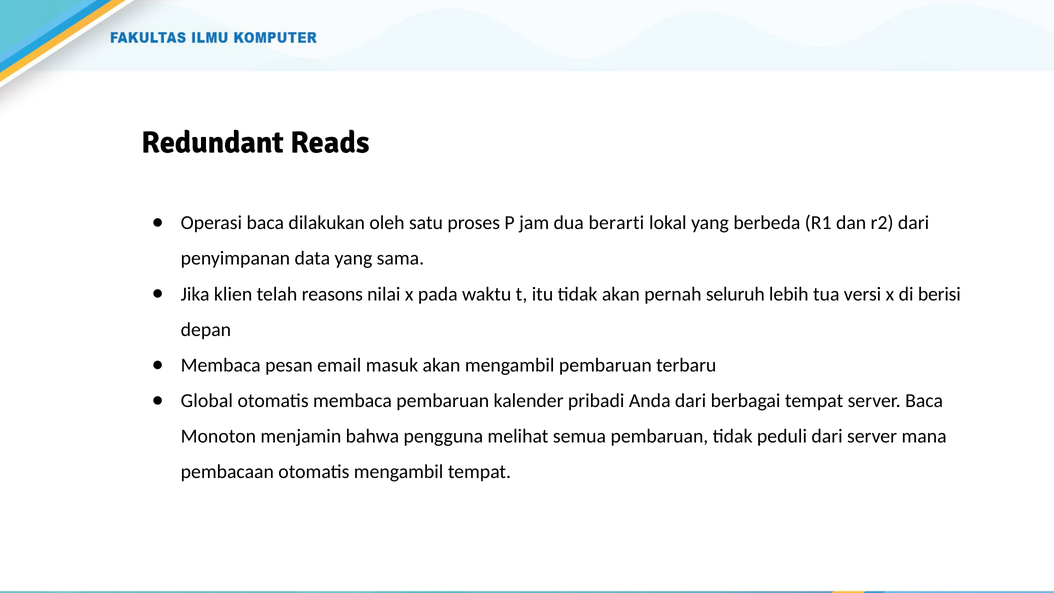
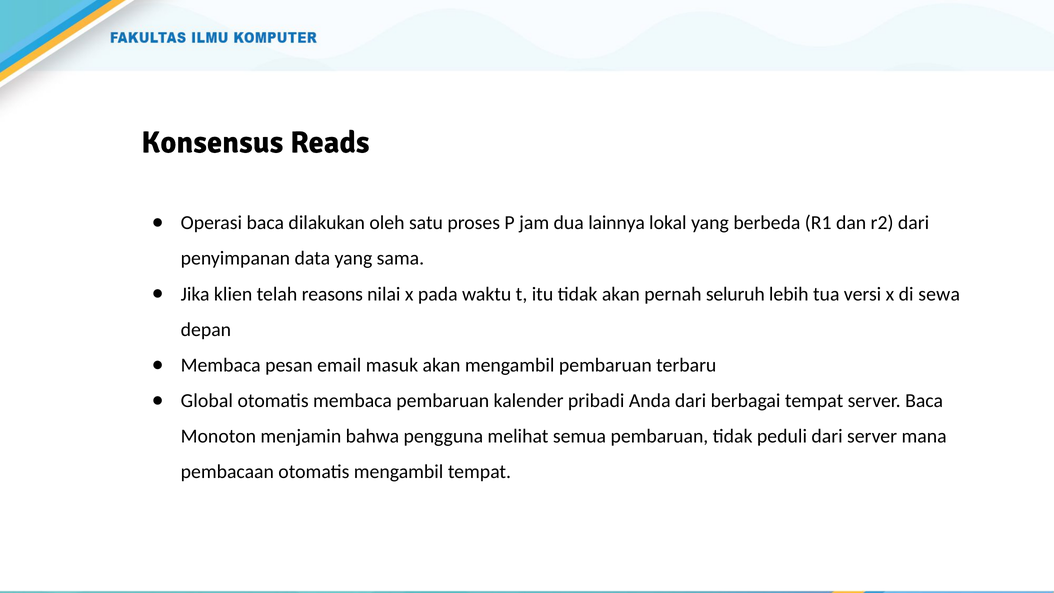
Redundant: Redundant -> Konsensus
berarti: berarti -> lainnya
berisi: berisi -> sewa
